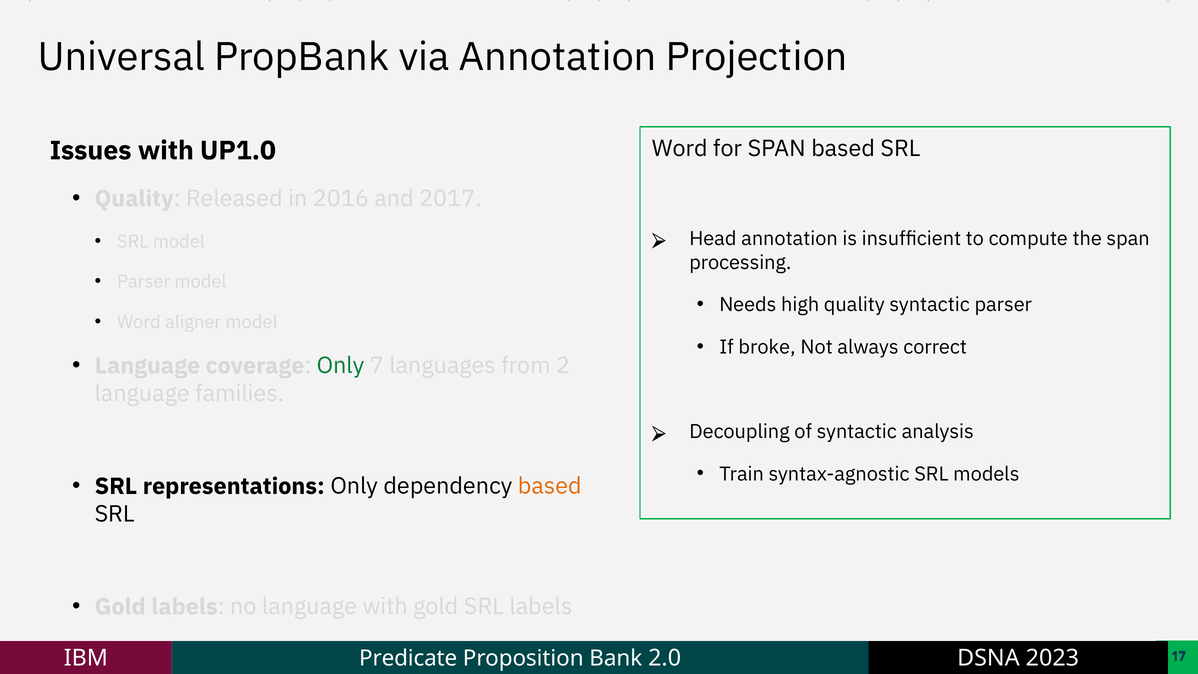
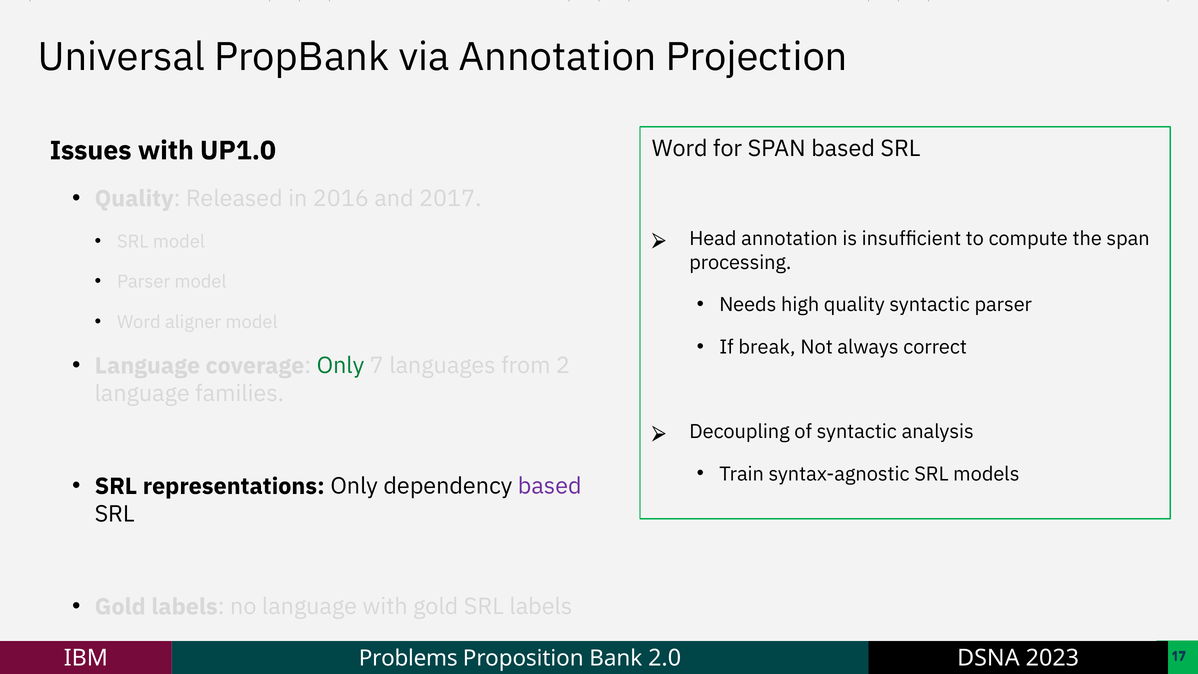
broke: broke -> break
based at (550, 486) colour: orange -> purple
Predicate: Predicate -> Problems
